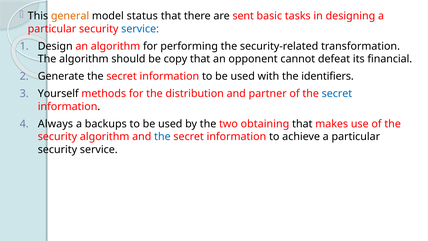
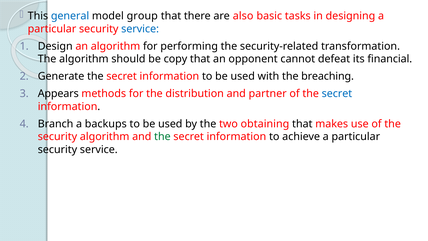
general colour: orange -> blue
status: status -> group
sent: sent -> also
identifiers: identifiers -> breaching
Yourself: Yourself -> Appears
Always: Always -> Branch
the at (162, 137) colour: blue -> green
